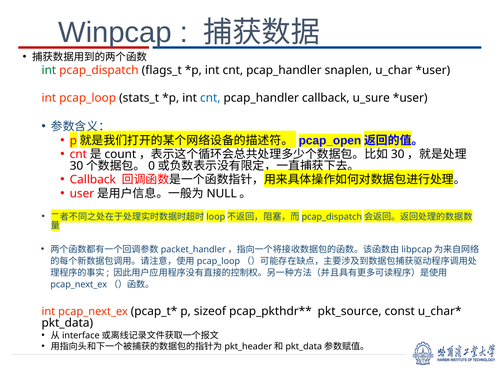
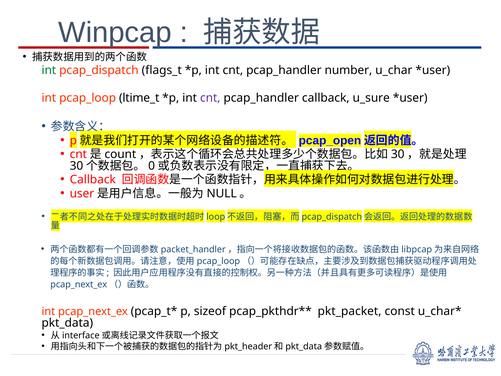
snaplen: snaplen -> number
stats_t: stats_t -> ltime_t
cnt at (210, 98) colour: blue -> purple
pkt_source: pkt_source -> pkt_packet
